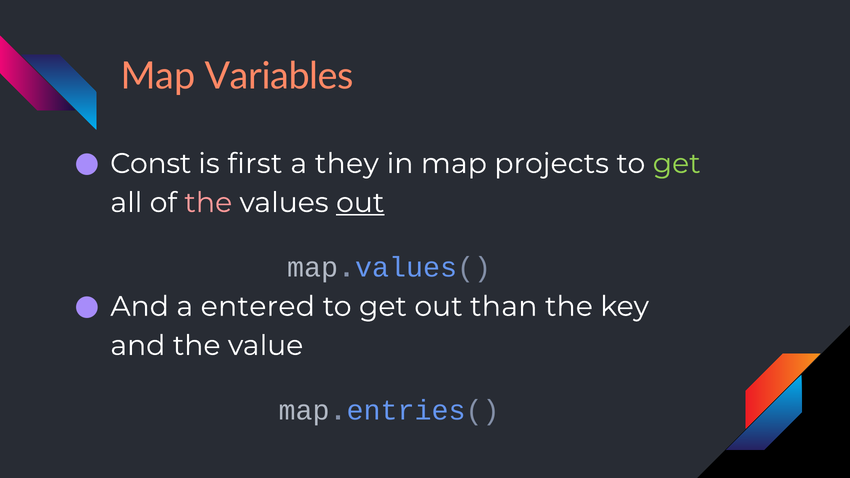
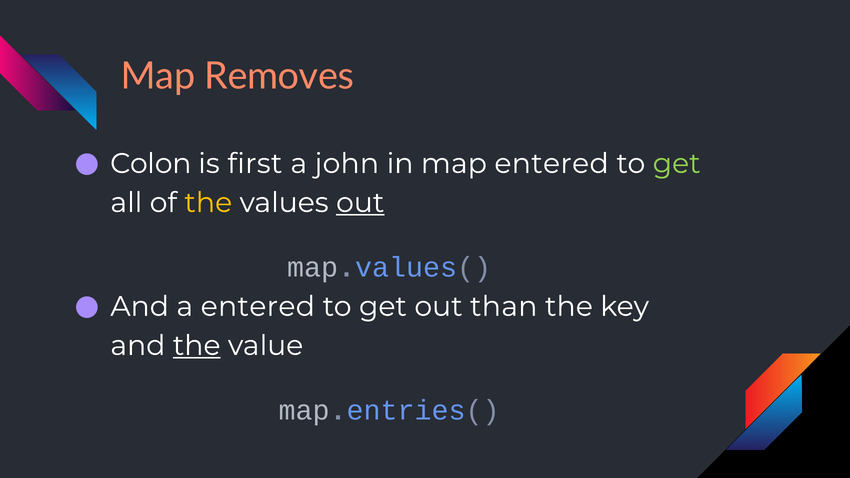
Variables: Variables -> Removes
Const: Const -> Colon
they: they -> john
map projects: projects -> entered
the at (208, 203) colour: pink -> yellow
the at (197, 346) underline: none -> present
